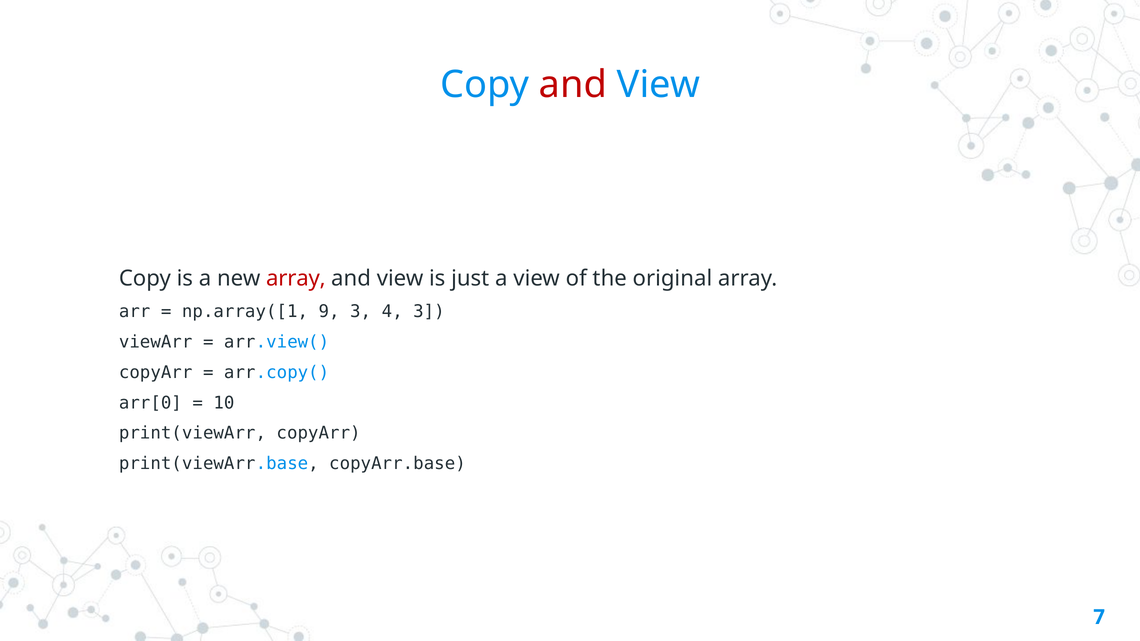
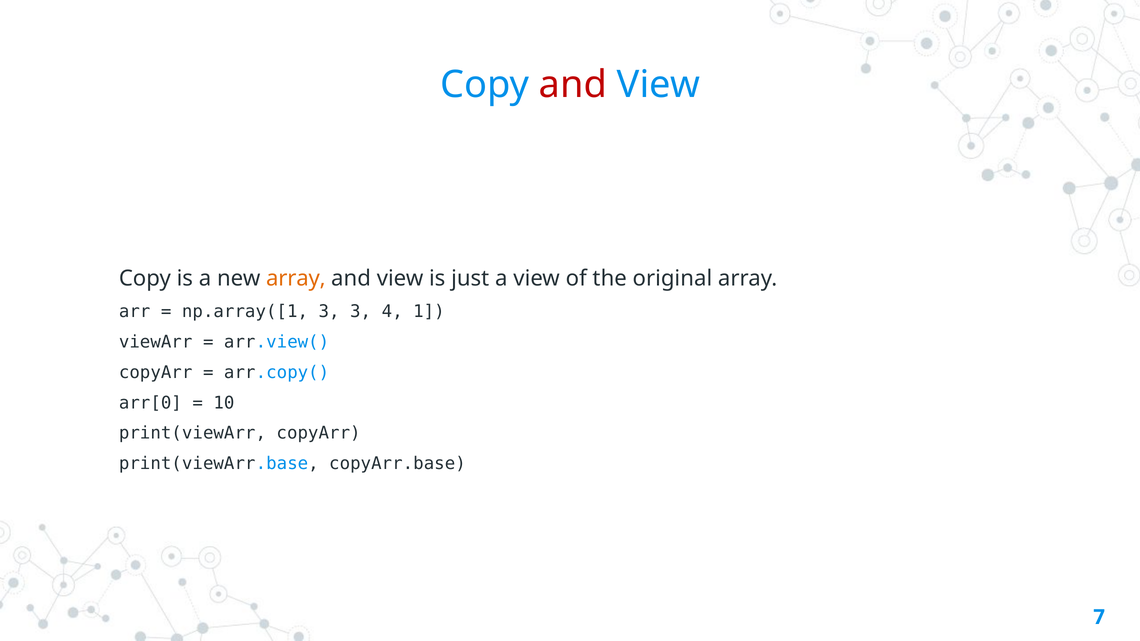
array at (296, 279) colour: red -> orange
np.array([1 9: 9 -> 3
4 3: 3 -> 1
